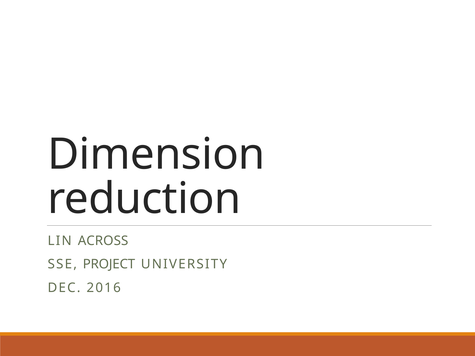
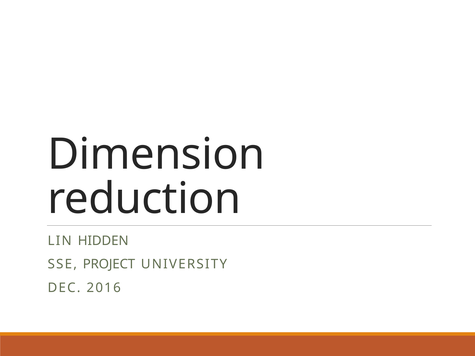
ACROSS: ACROSS -> HIDDEN
